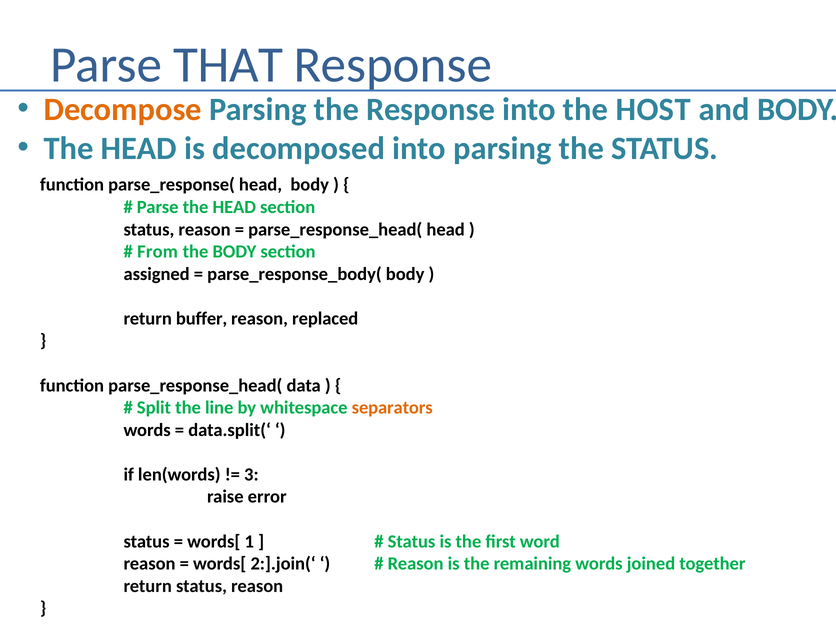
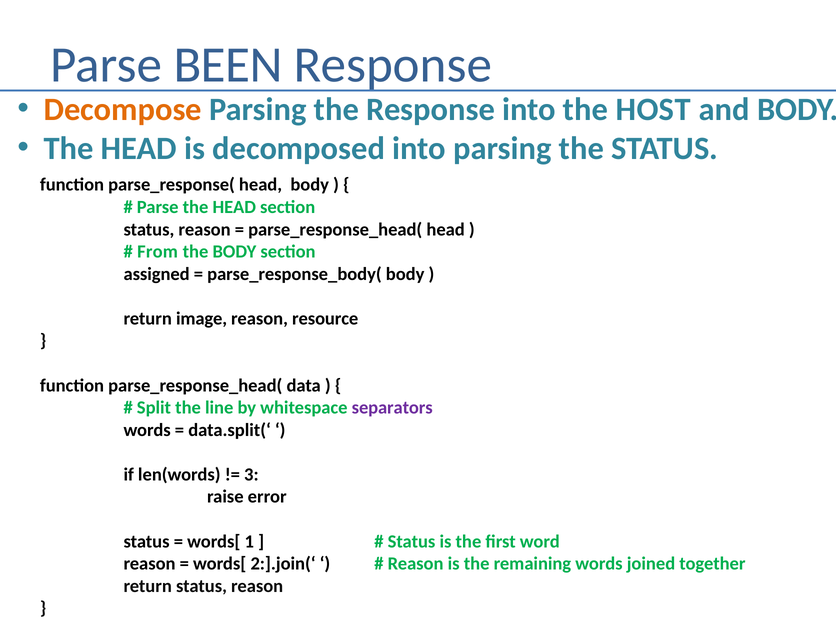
THAT: THAT -> BEEN
buffer: buffer -> image
replaced: replaced -> resource
separators colour: orange -> purple
